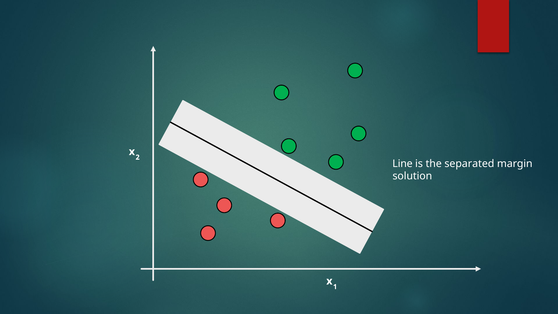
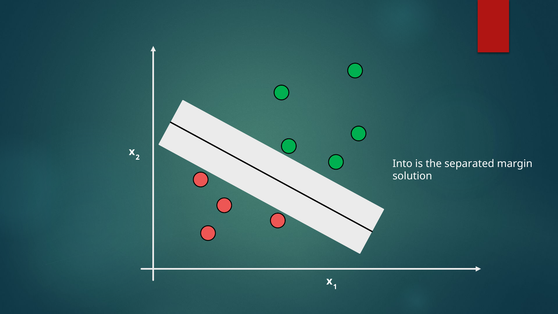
Line: Line -> Into
